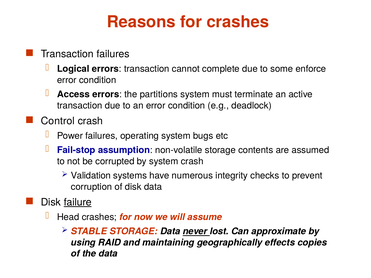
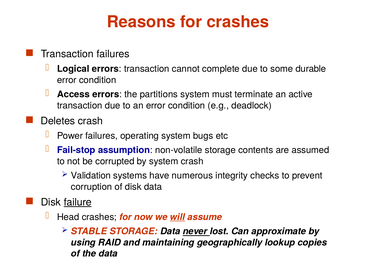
enforce: enforce -> durable
Control: Control -> Deletes
will underline: none -> present
effects: effects -> lookup
